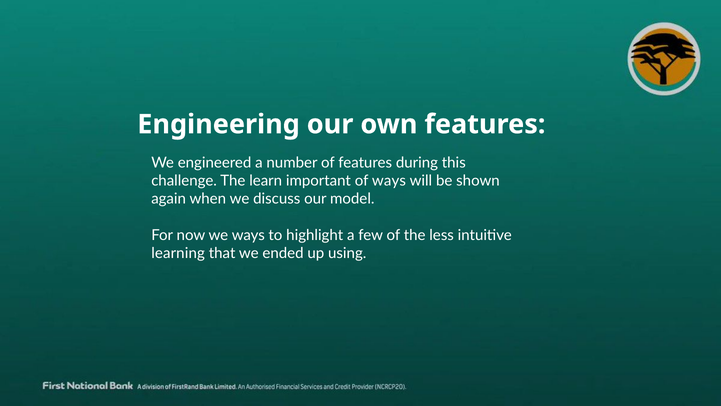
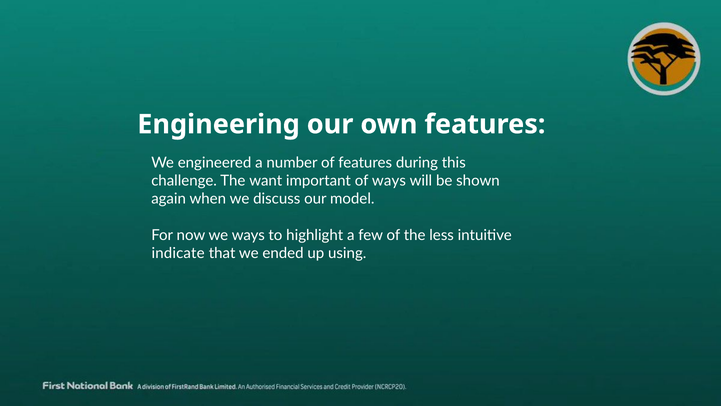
learn: learn -> want
learning: learning -> indicate
